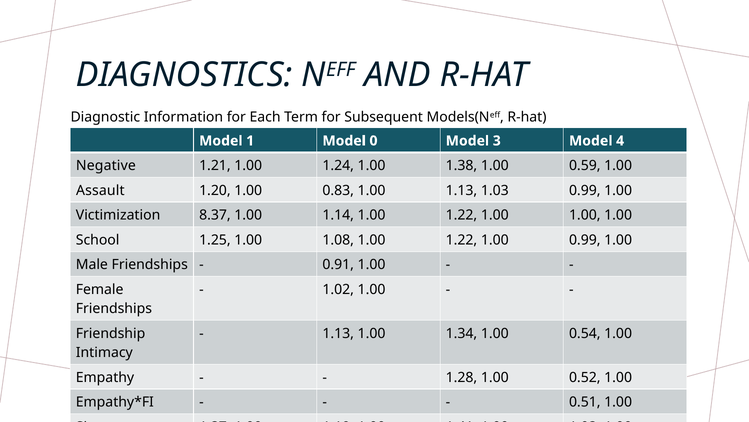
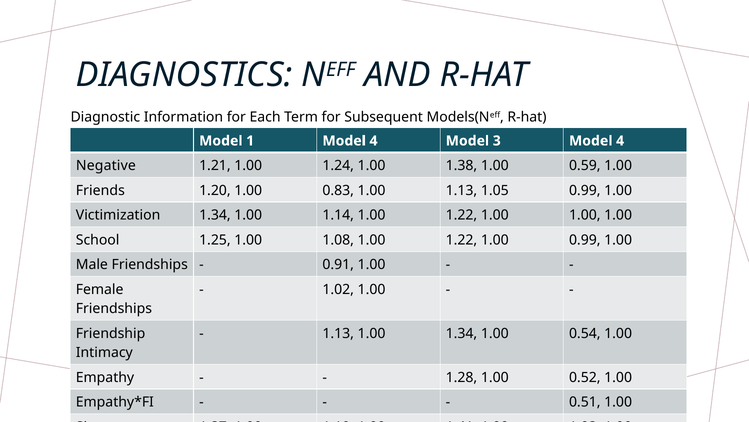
1 Model 0: 0 -> 4
Assault: Assault -> Friends
1.13 1.03: 1.03 -> 1.05
Victimization 8.37: 8.37 -> 1.34
